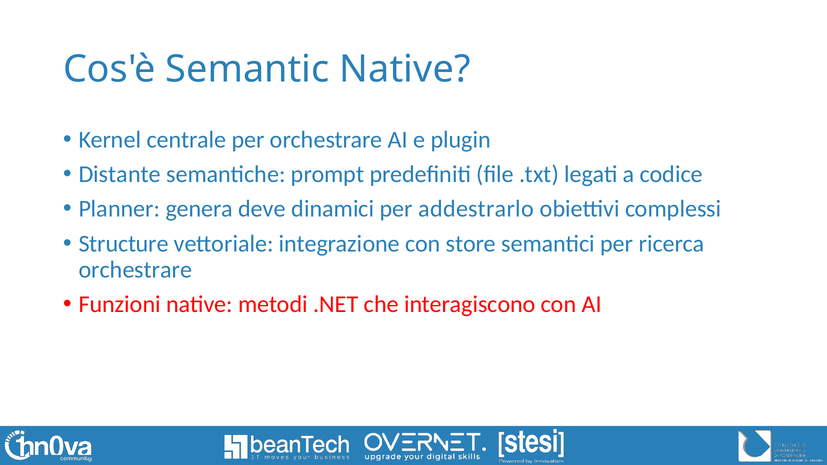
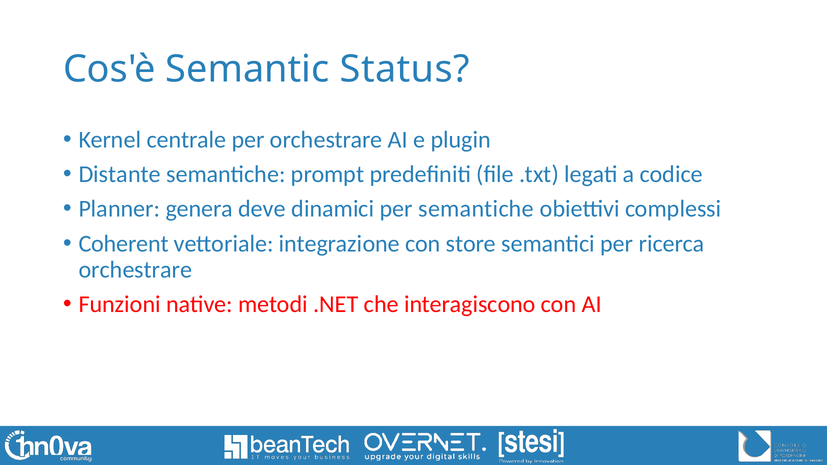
Semantic Native: Native -> Status
per addestrarlo: addestrarlo -> semantiche
Structure: Structure -> Coherent
